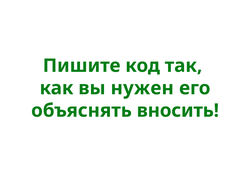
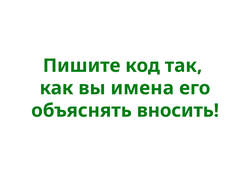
нужен: нужен -> имена
